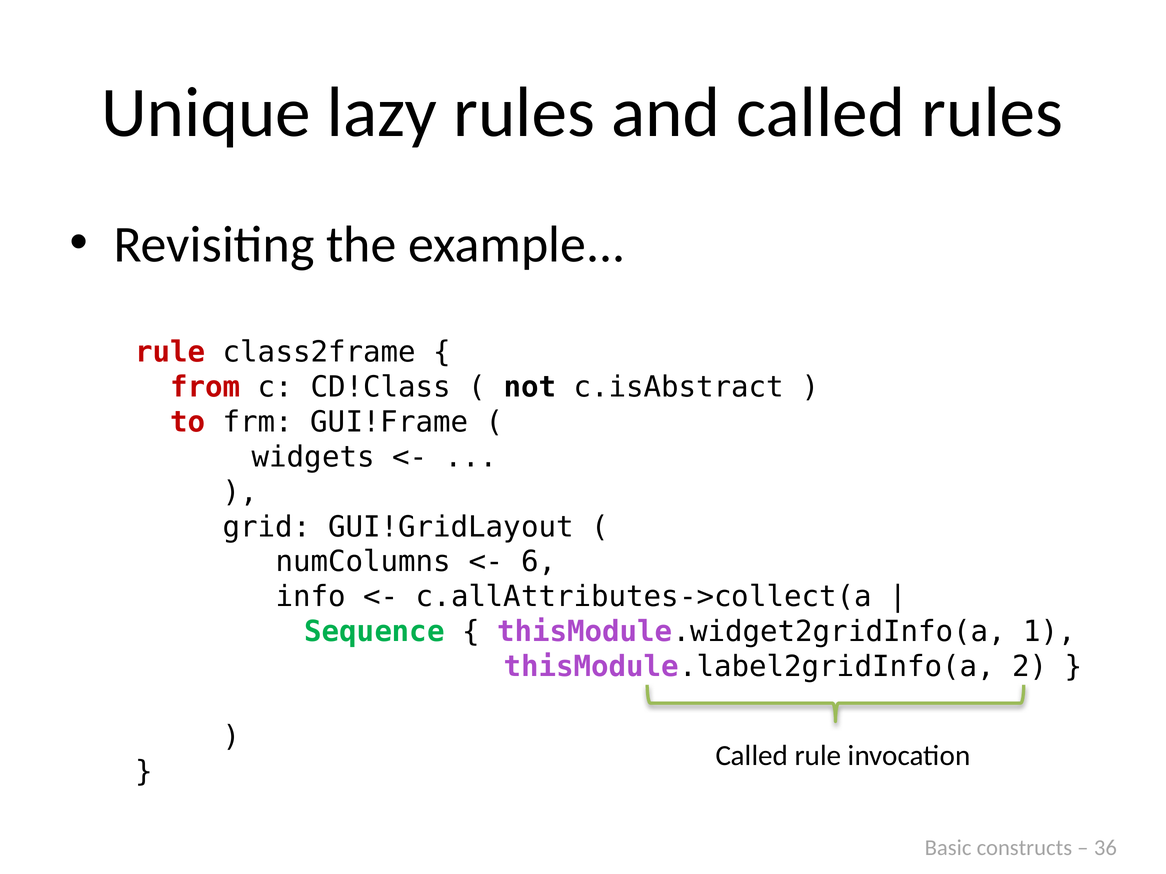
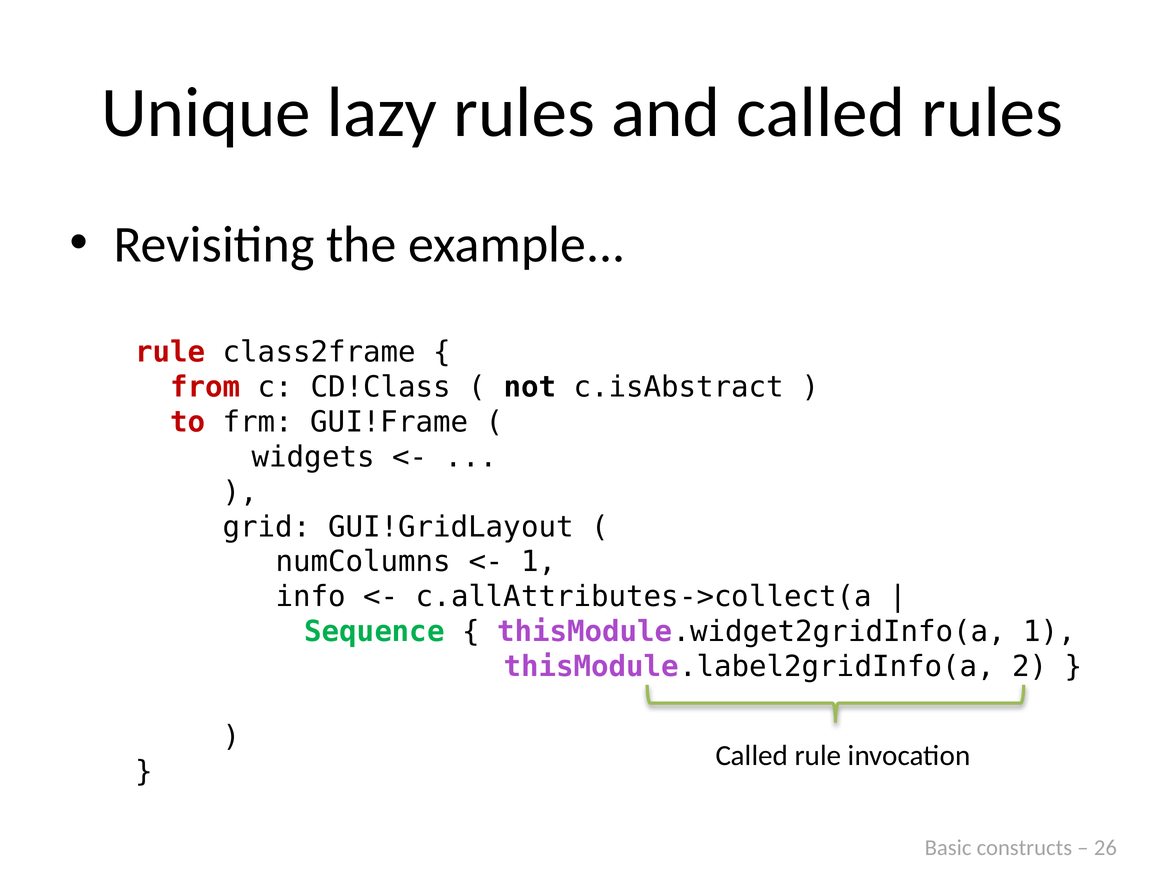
6 at (539, 562): 6 -> 1
36: 36 -> 26
